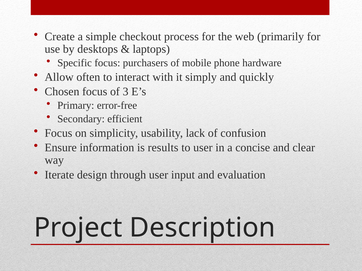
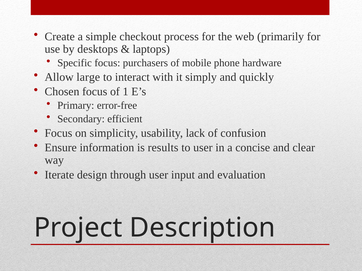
often: often -> large
3: 3 -> 1
